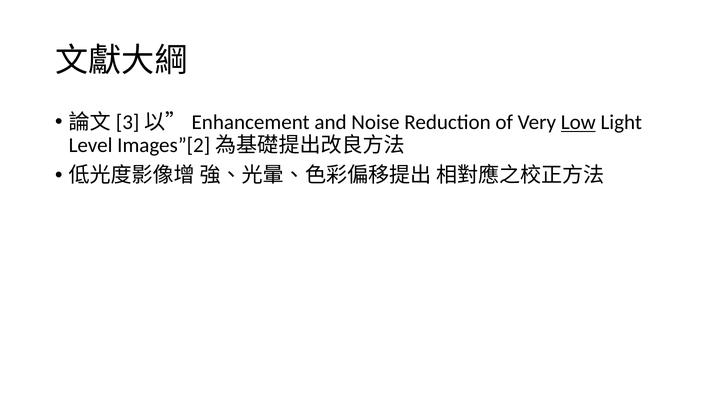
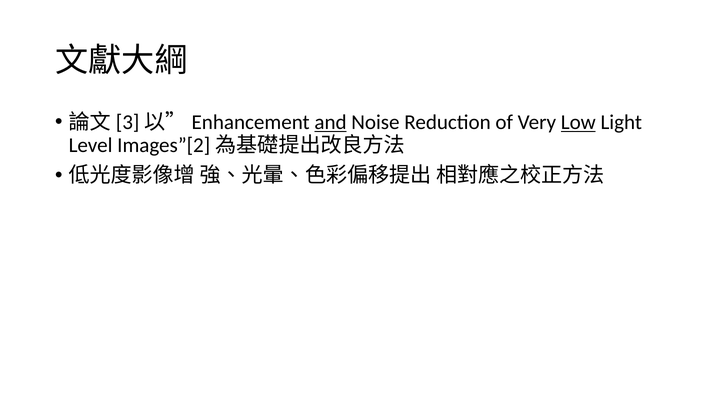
and underline: none -> present
